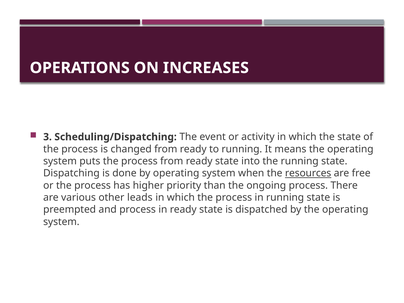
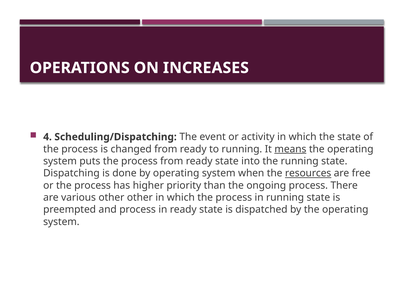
3: 3 -> 4
means underline: none -> present
other leads: leads -> other
